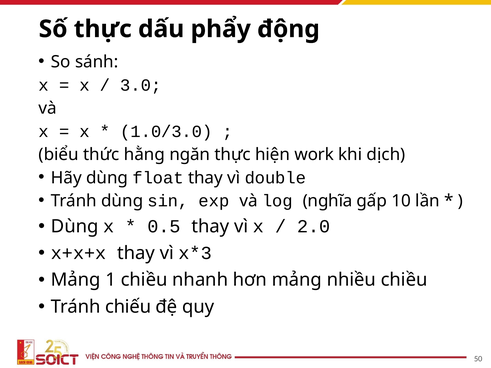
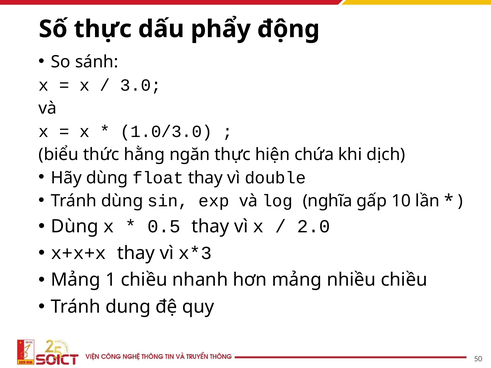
work: work -> chứa
chiếu: chiếu -> dung
